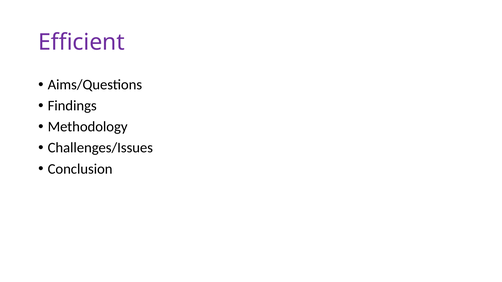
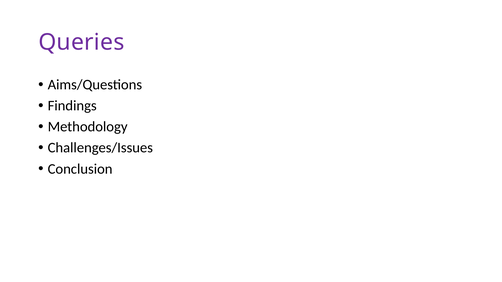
Efficient: Efficient -> Queries
